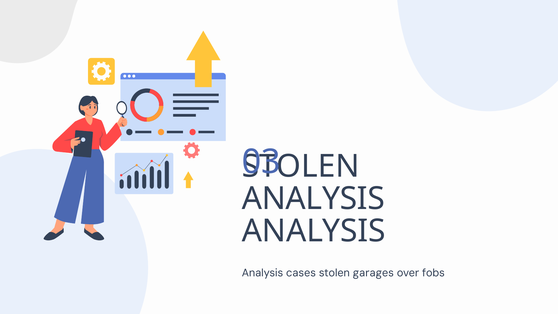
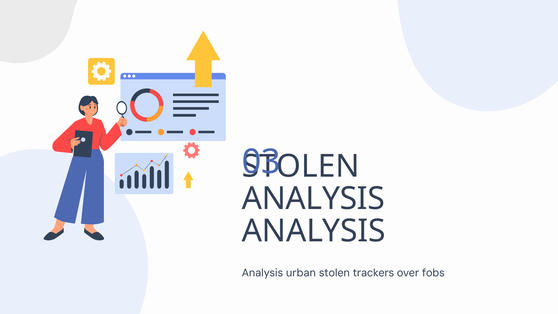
cases: cases -> urban
garages: garages -> trackers
